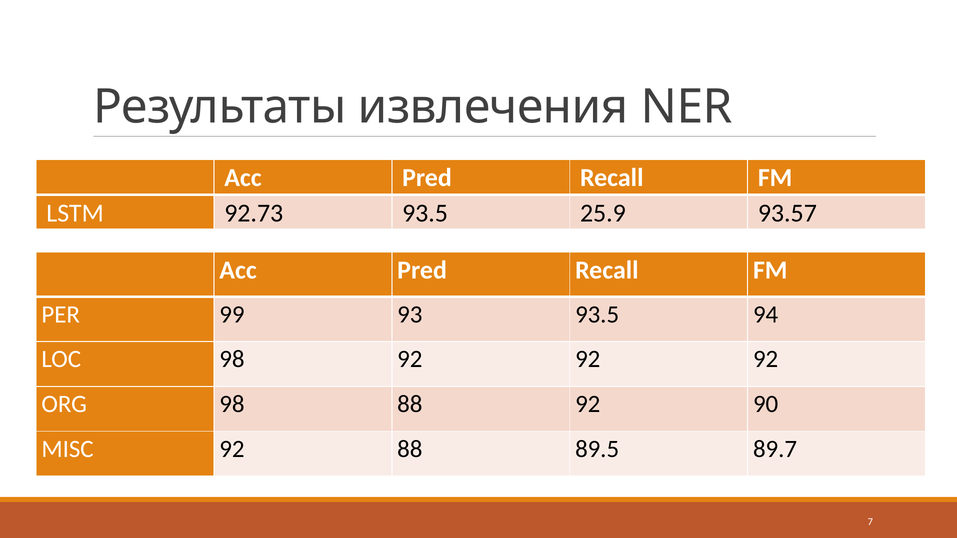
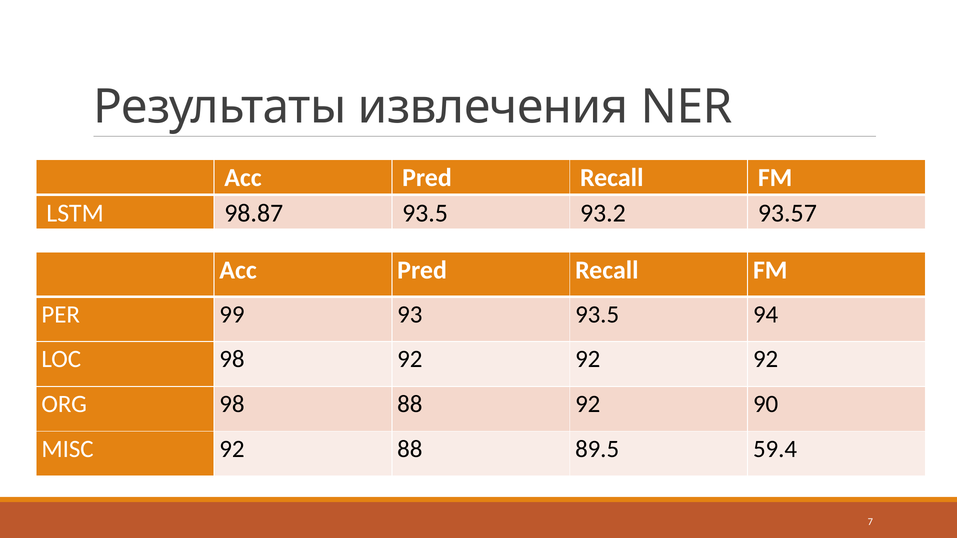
92.73: 92.73 -> 98.87
25.9: 25.9 -> 93.2
89.7: 89.7 -> 59.4
